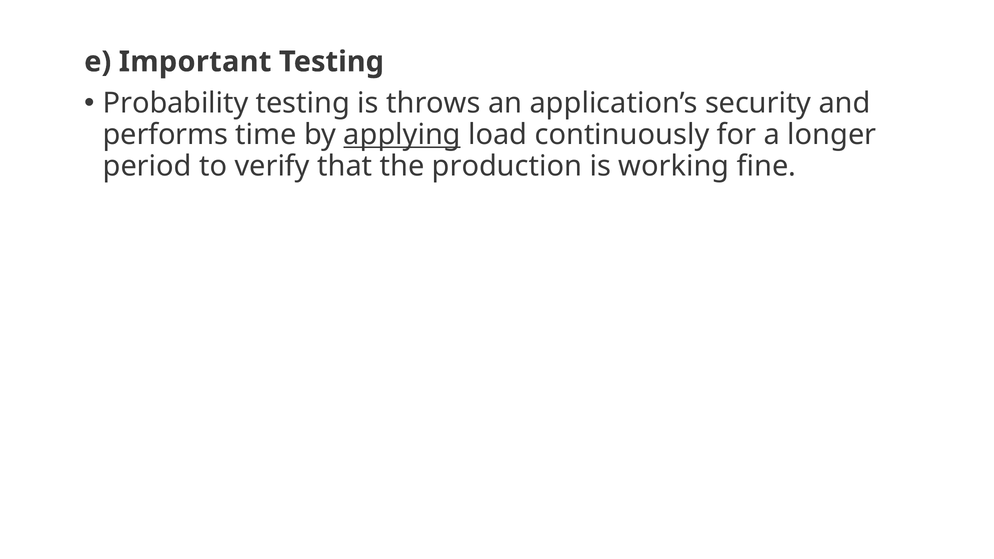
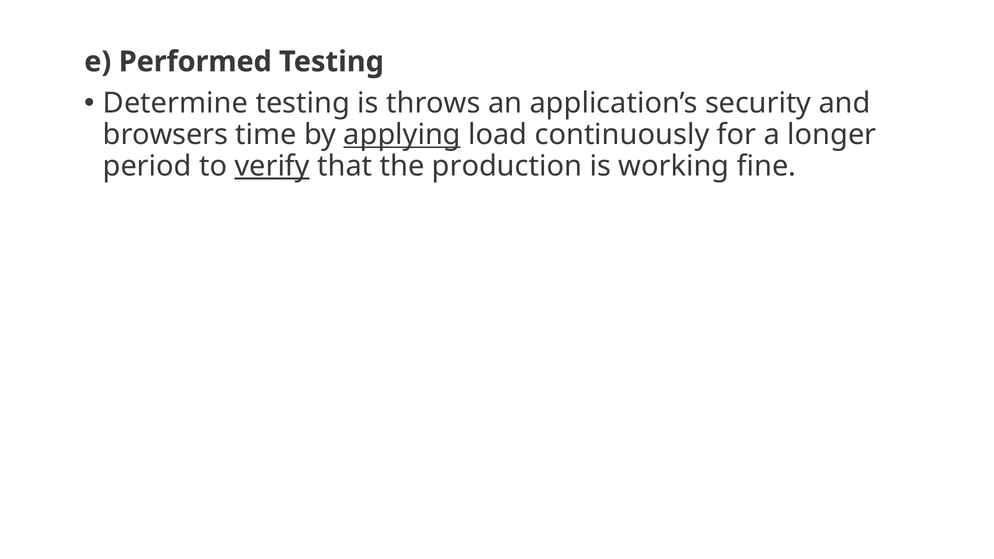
Important: Important -> Performed
Probability: Probability -> Determine
performs: performs -> browsers
verify underline: none -> present
